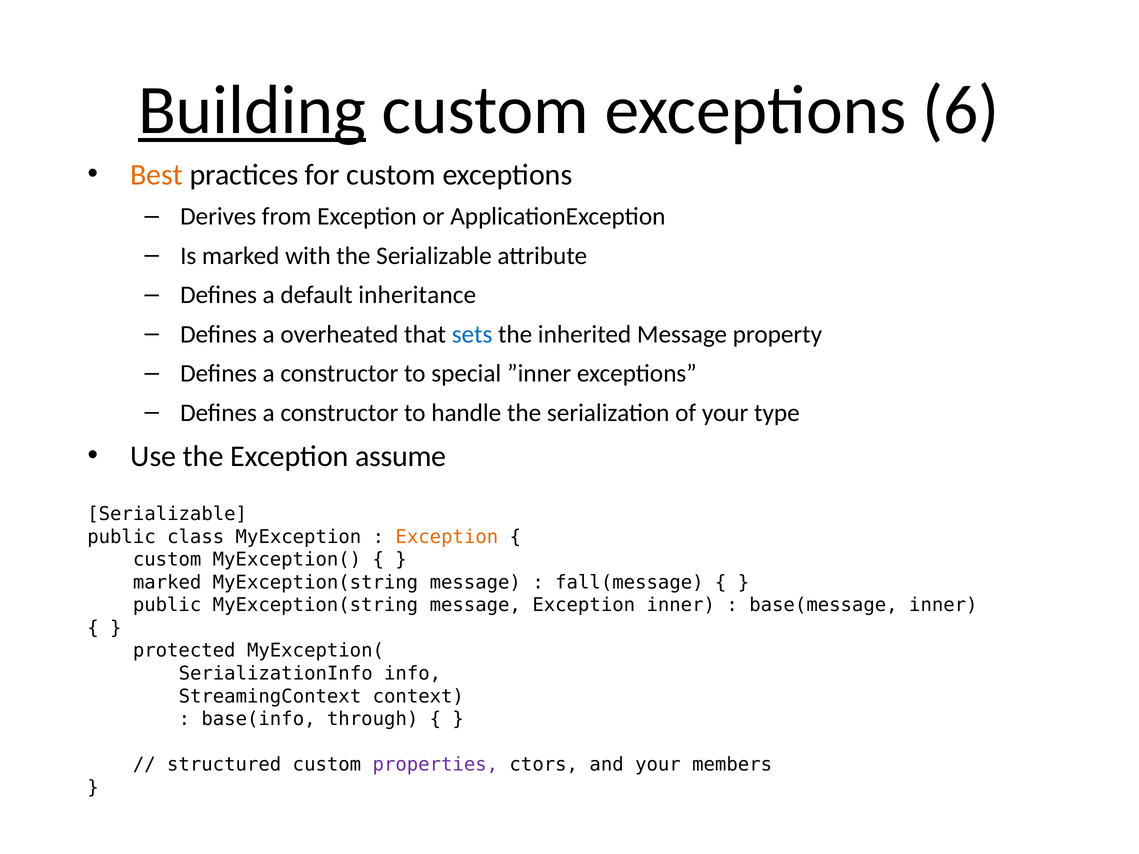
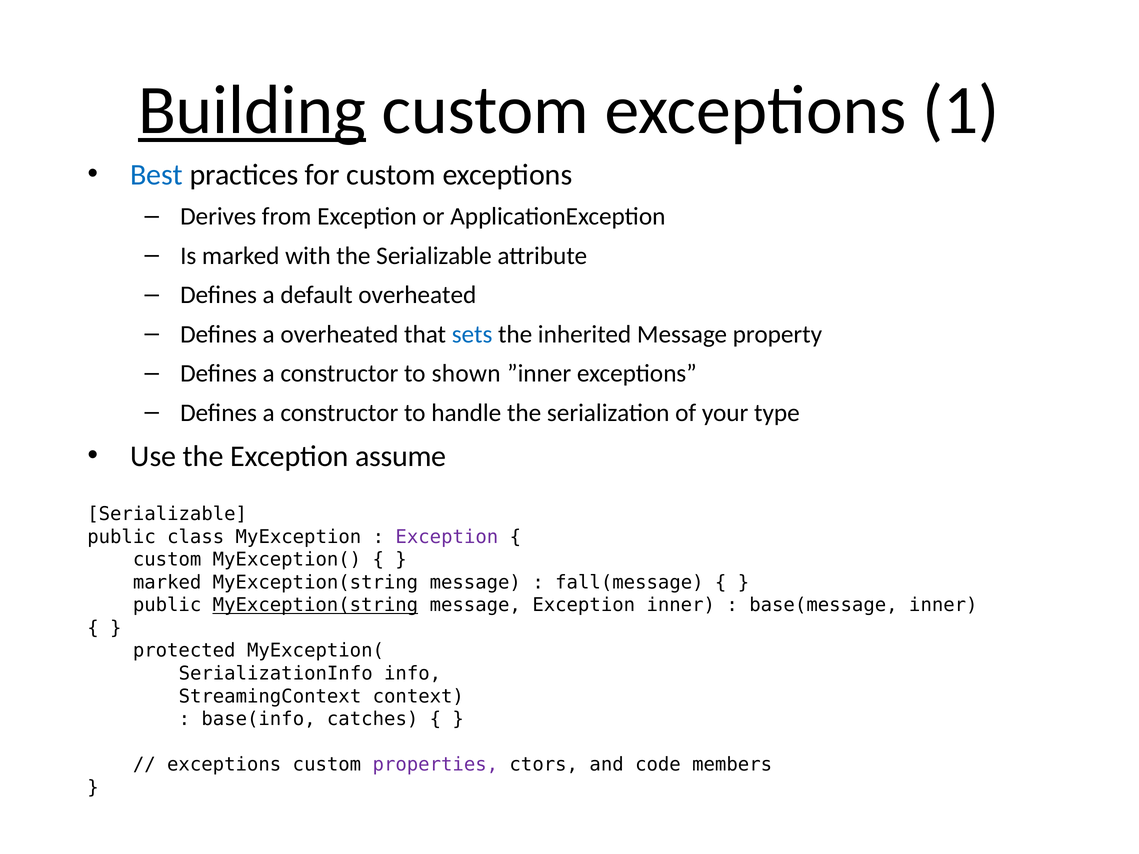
6: 6 -> 1
Best colour: orange -> blue
default inheritance: inheritance -> overheated
special: special -> shown
Exception at (447, 537) colour: orange -> purple
MyException(string at (315, 605) underline: none -> present
through: through -> catches
structured at (224, 765): structured -> exceptions
and your: your -> code
